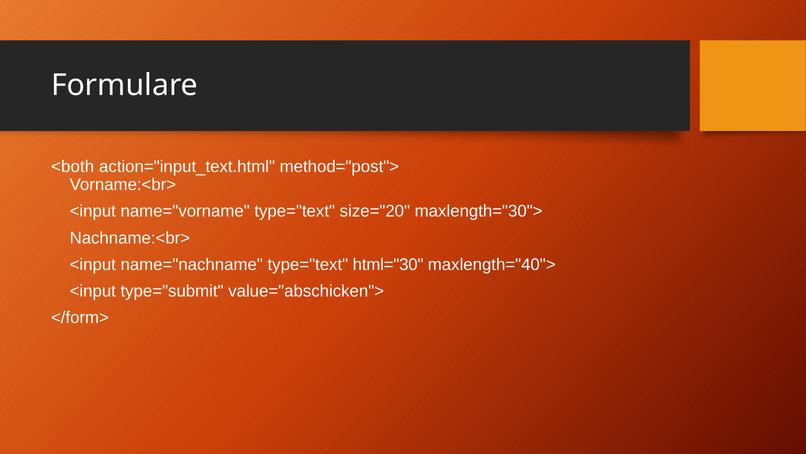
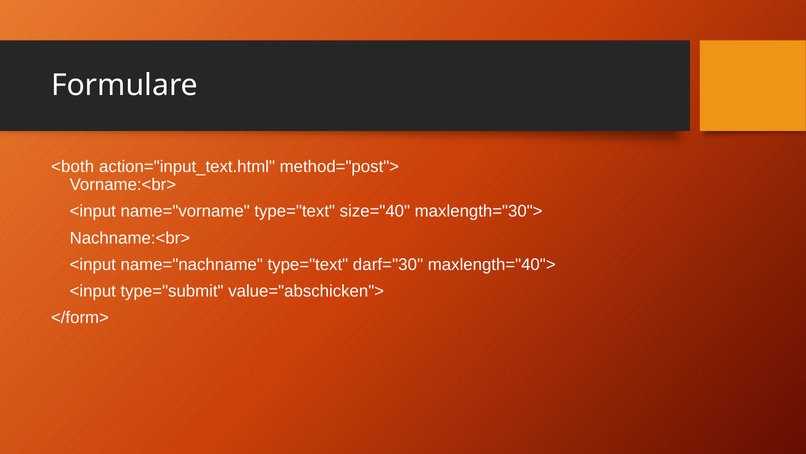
size="20: size="20 -> size="40
html="30: html="30 -> darf="30
